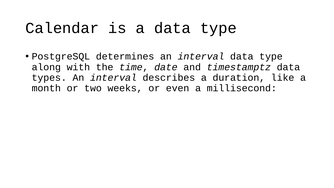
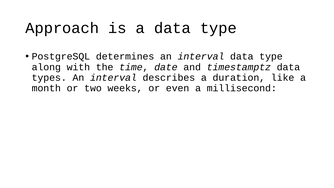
Calendar: Calendar -> Approach
